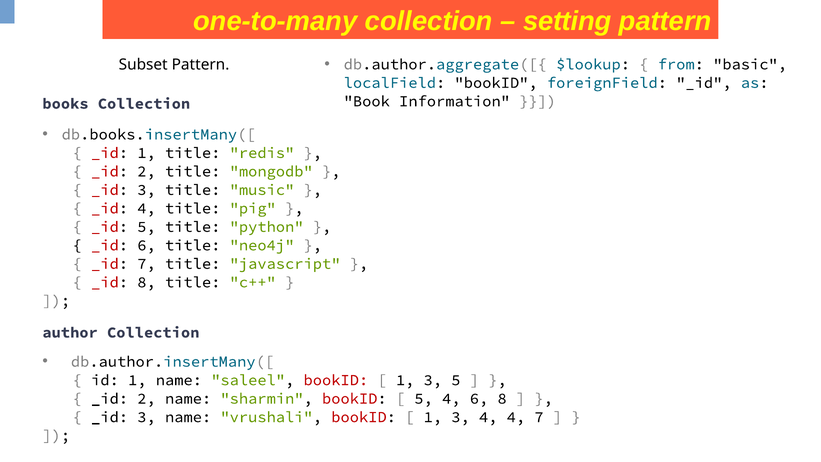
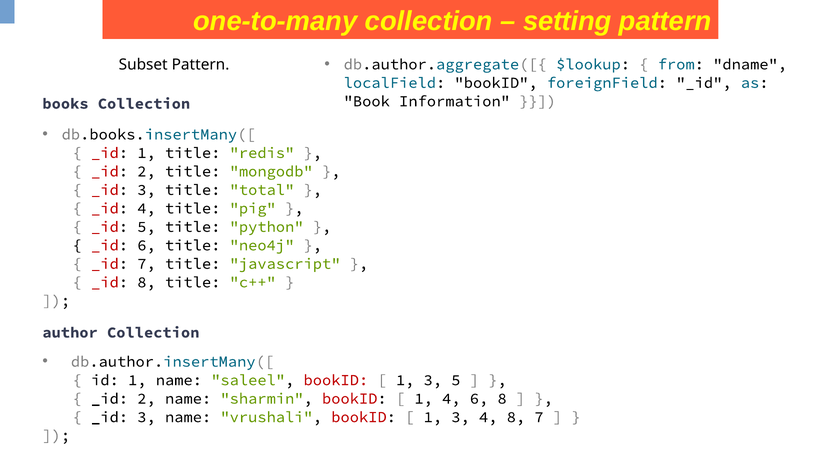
basic: basic -> dname
music: music -> total
5 at (424, 398): 5 -> 1
4 4: 4 -> 8
